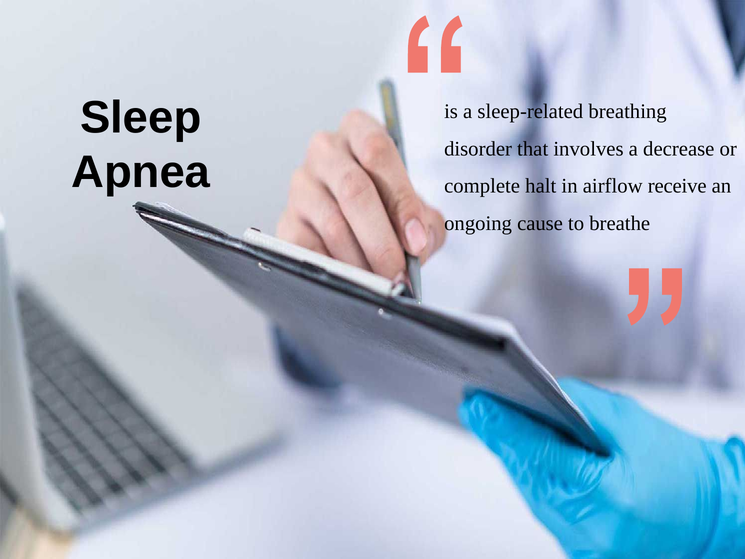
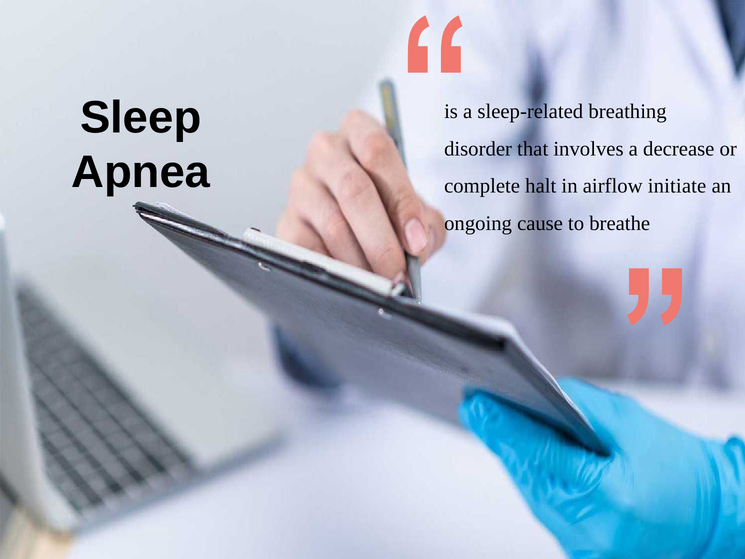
receive: receive -> initiate
